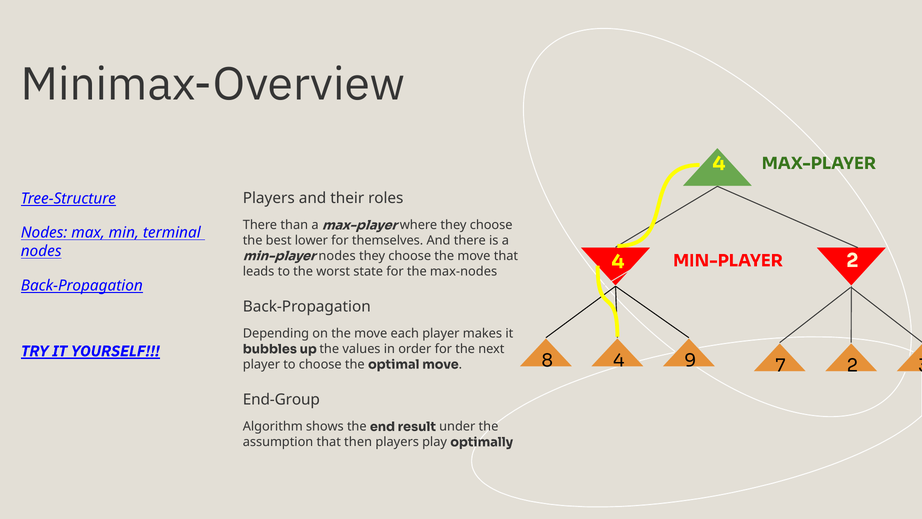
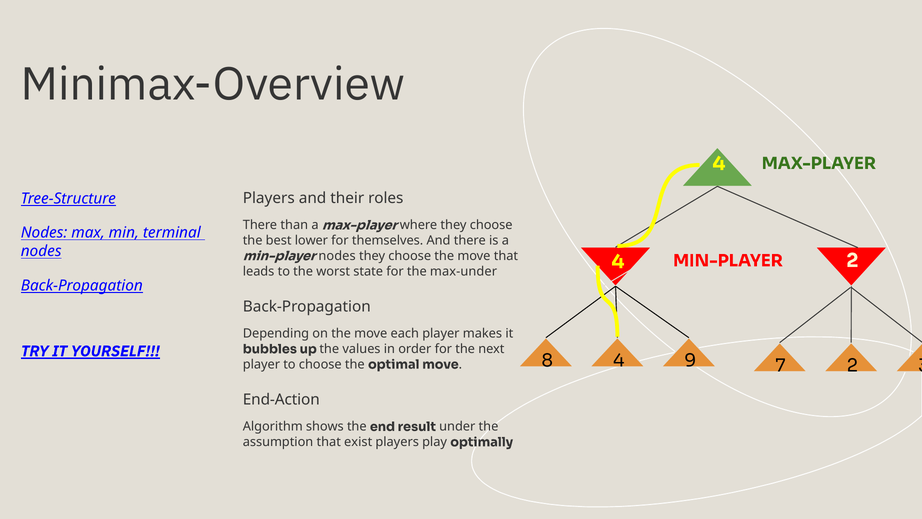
max-nodes: max-nodes -> max-under
End-Group: End-Group -> End-Action
then: then -> exist
